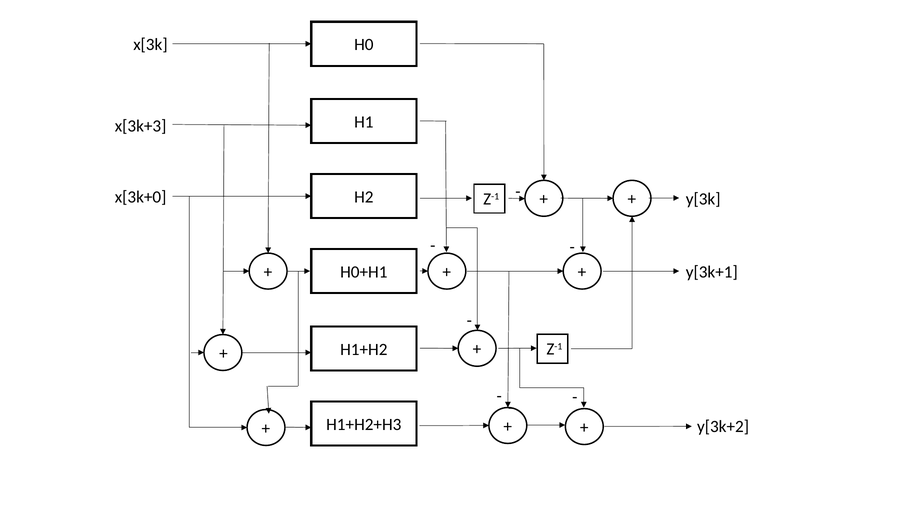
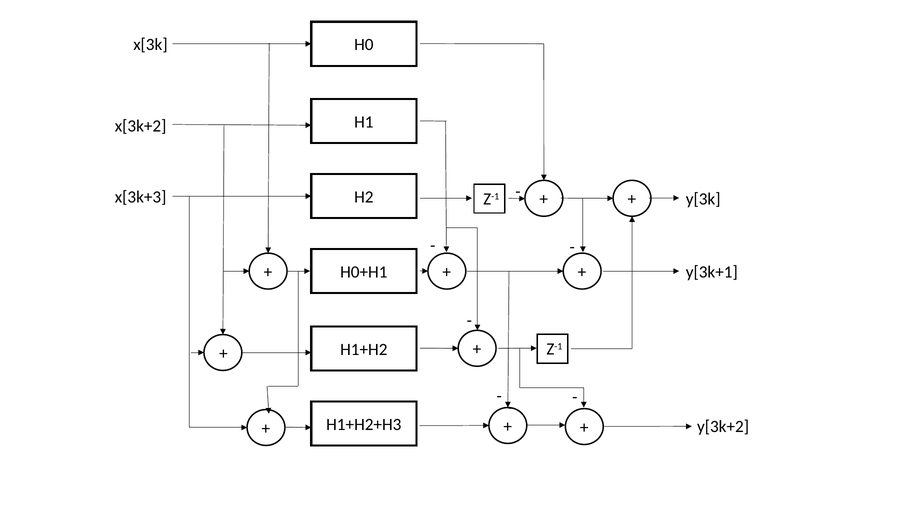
x[3k+3: x[3k+3 -> x[3k+2
x[3k+0: x[3k+0 -> x[3k+3
